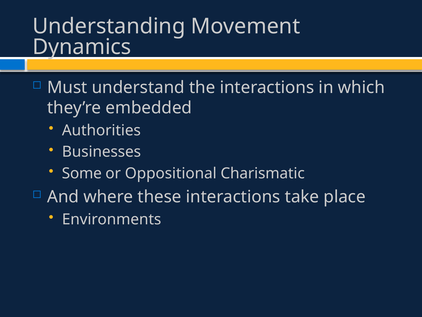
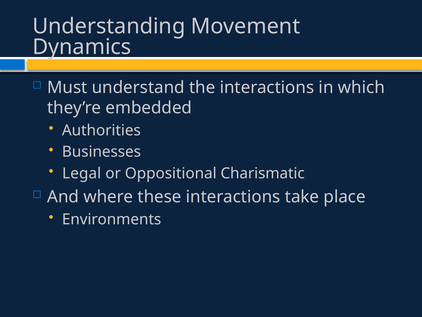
Some: Some -> Legal
